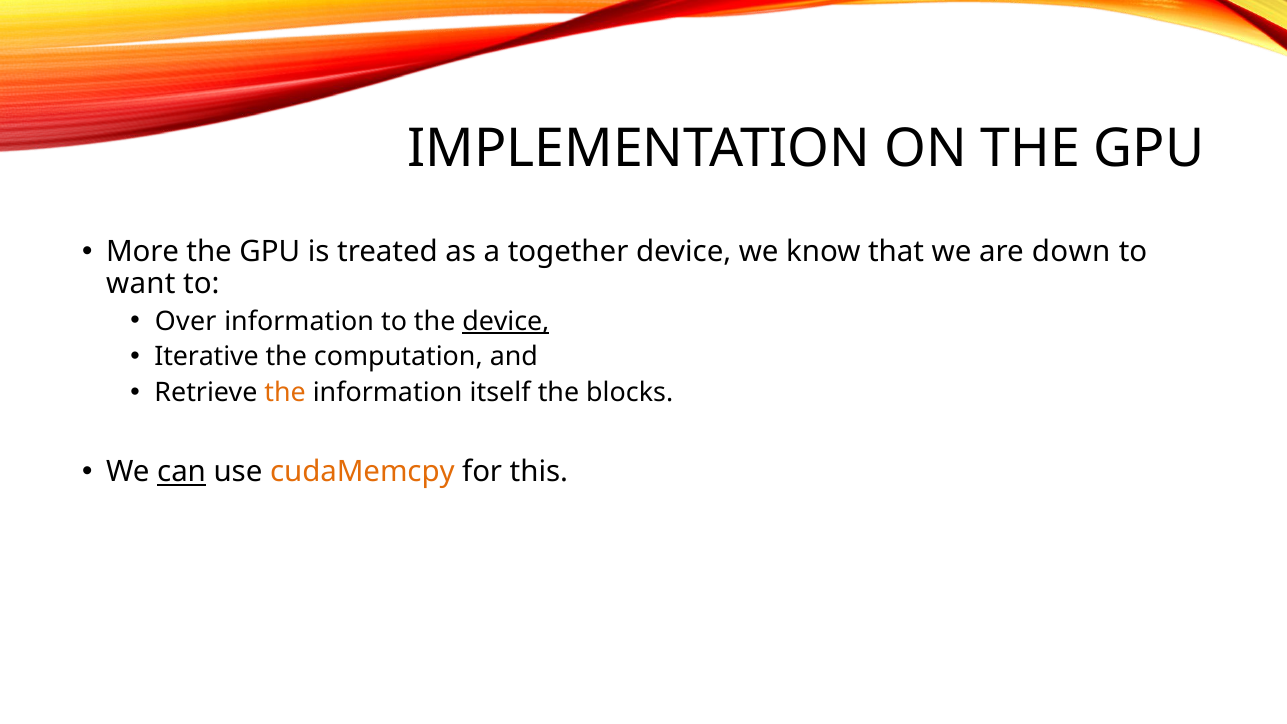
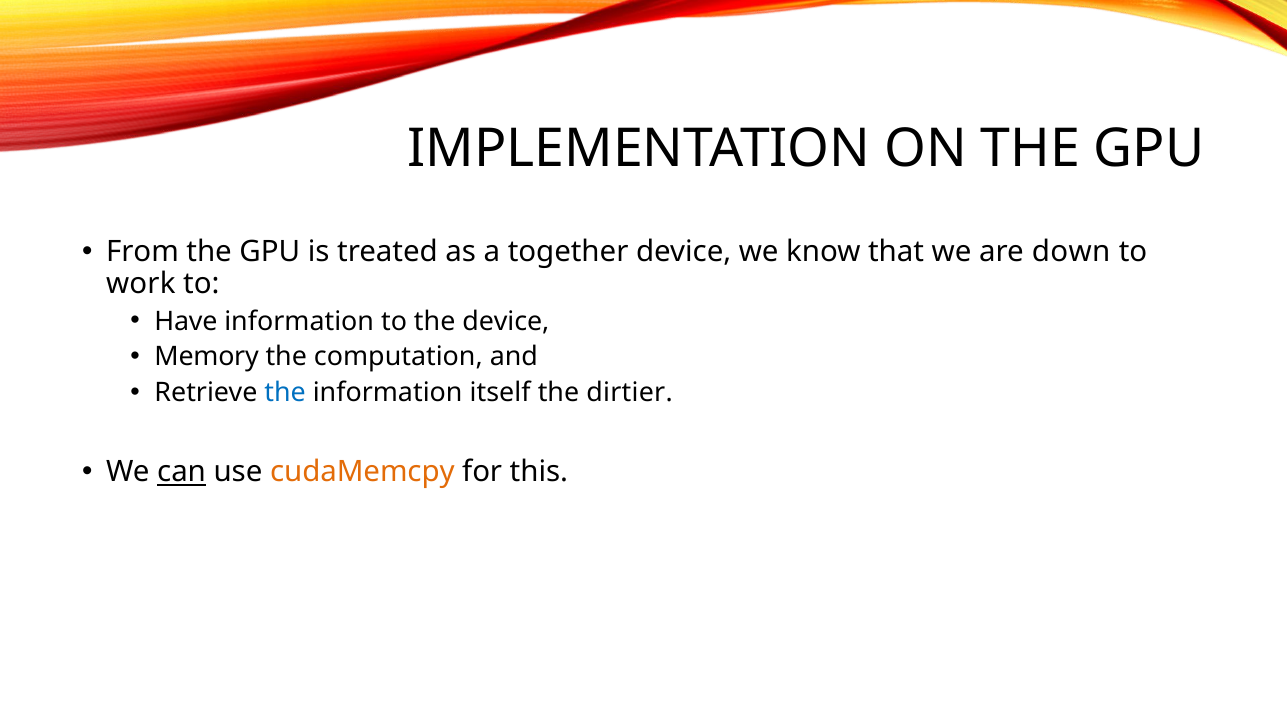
More: More -> From
want: want -> work
Over: Over -> Have
device at (506, 321) underline: present -> none
Iterative: Iterative -> Memory
the at (285, 392) colour: orange -> blue
blocks: blocks -> dirtier
